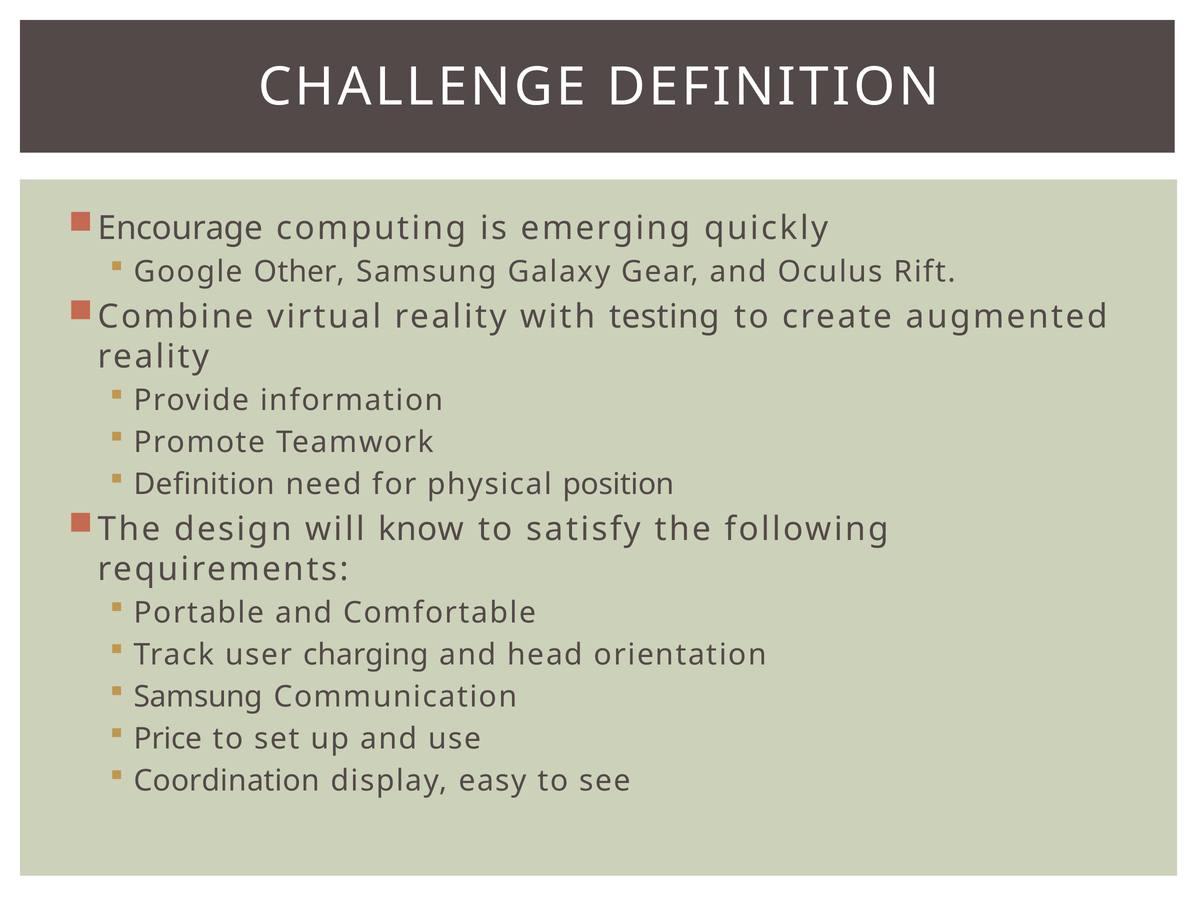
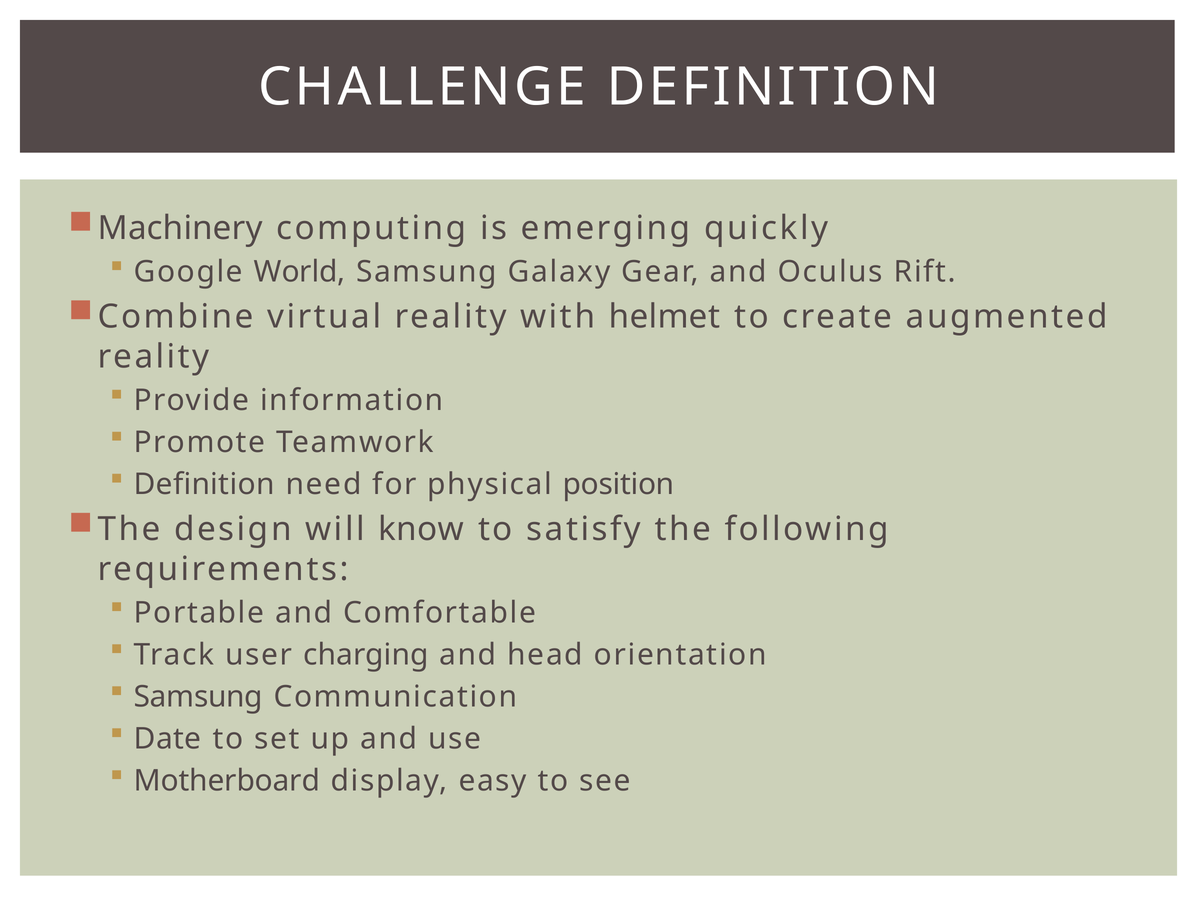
Encourage: Encourage -> Machinery
Other: Other -> World
testing: testing -> helmet
Price: Price -> Date
Coordination: Coordination -> Motherboard
